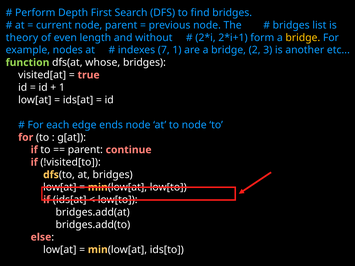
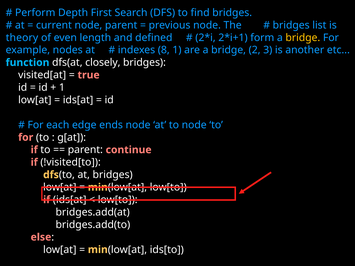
without: without -> defined
7: 7 -> 8
function colour: light green -> light blue
whose: whose -> closely
